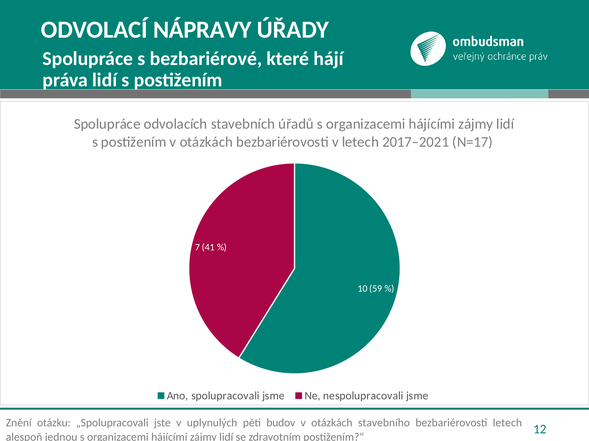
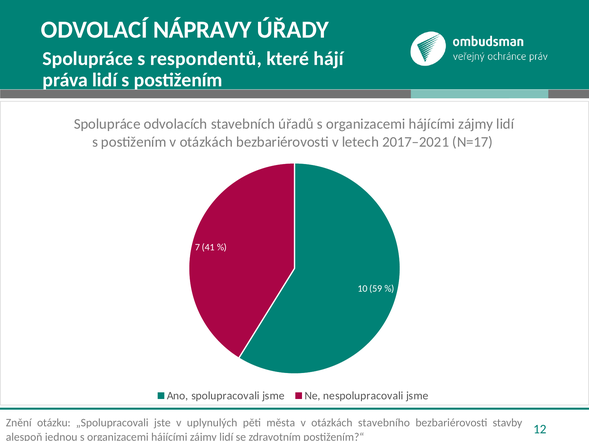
bezbariérové: bezbariérové -> respondentů
budov: budov -> města
bezbariérovosti letech: letech -> stavby
